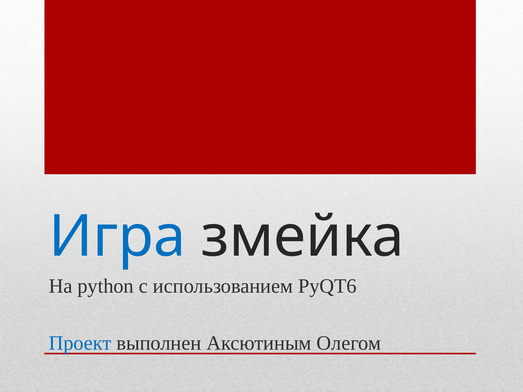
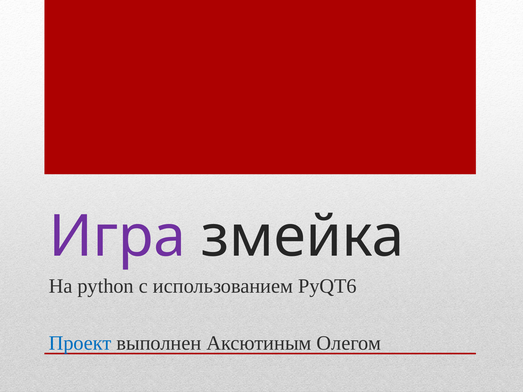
Игра colour: blue -> purple
